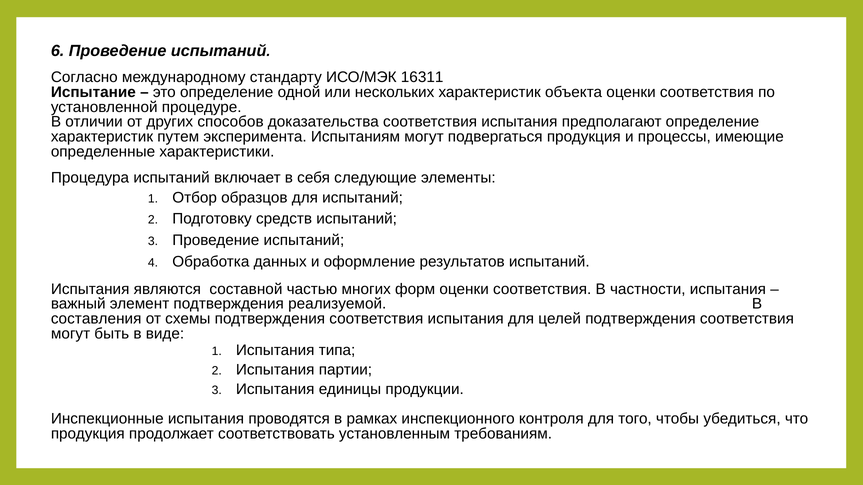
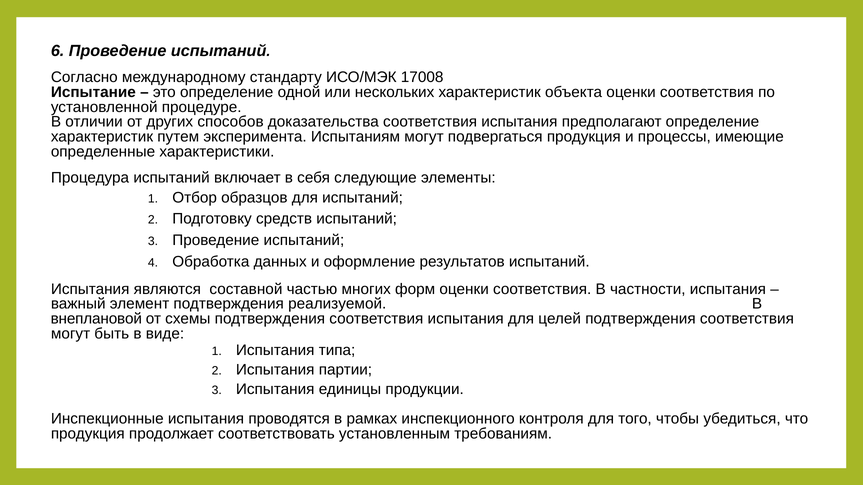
16311: 16311 -> 17008
составления: составления -> внеплановой
